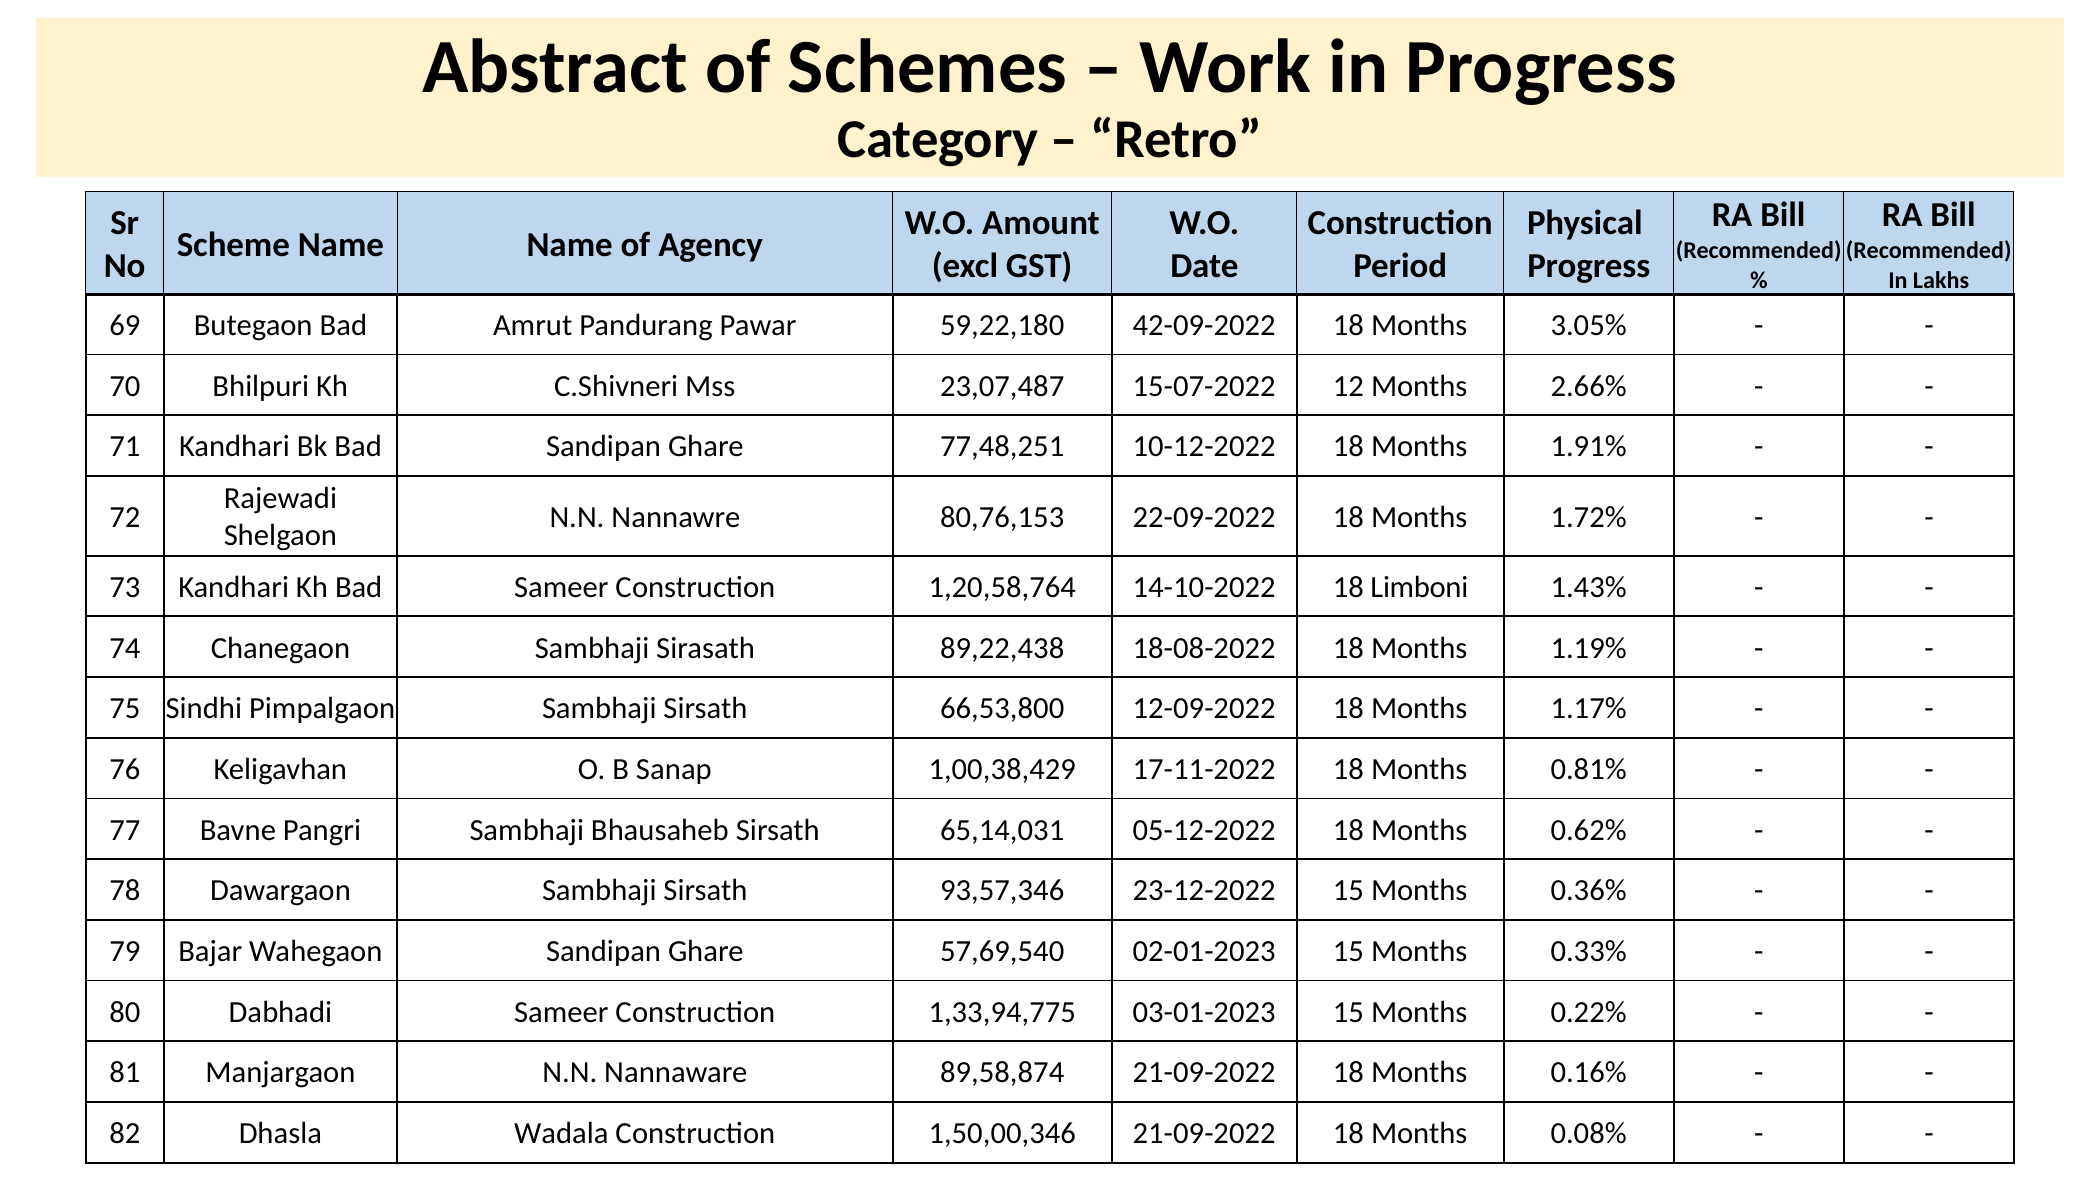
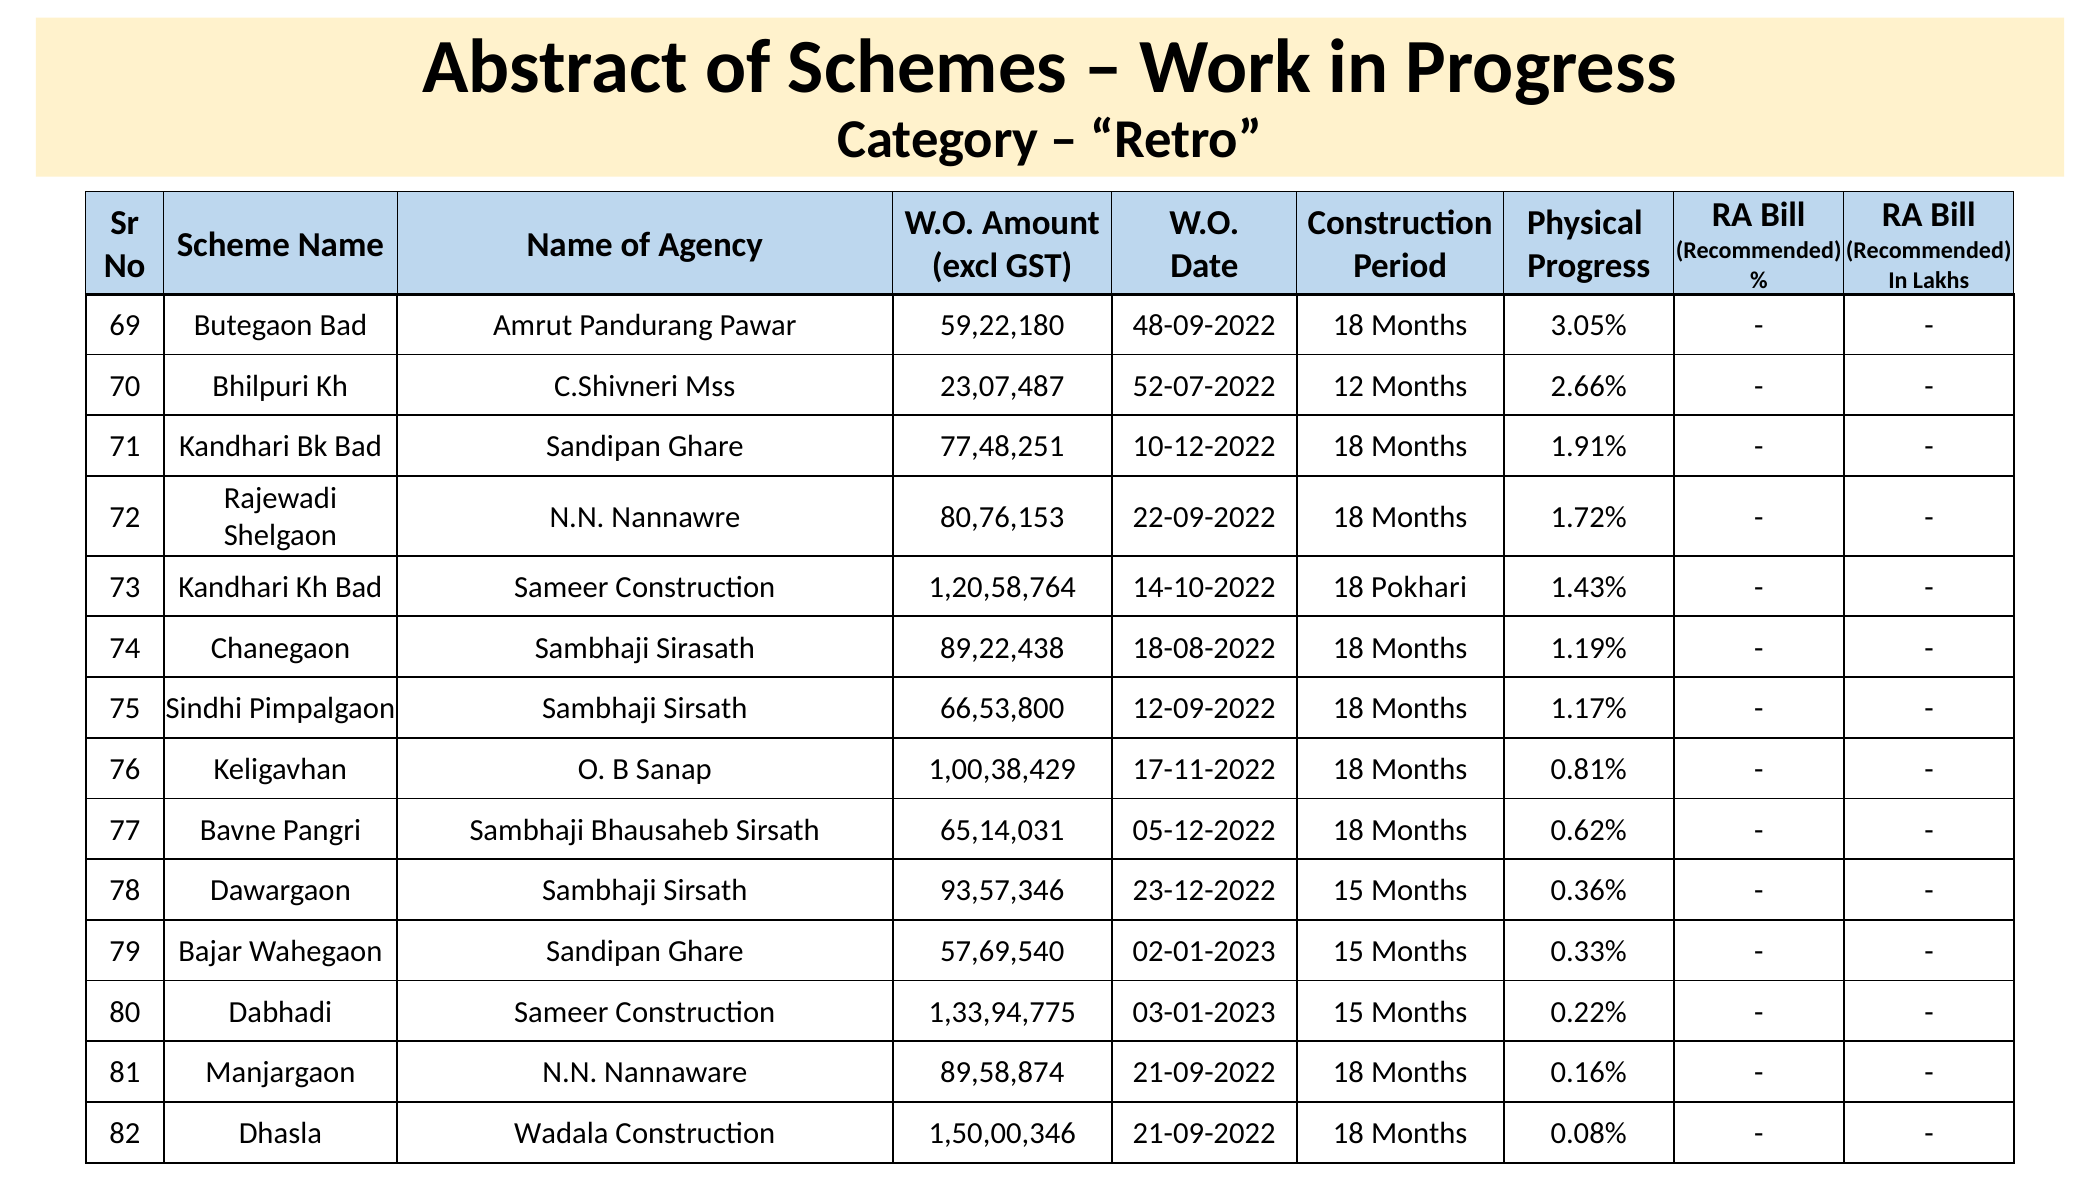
42-09-2022: 42-09-2022 -> 48-09-2022
15-07-2022: 15-07-2022 -> 52-07-2022
Limboni: Limboni -> Pokhari
